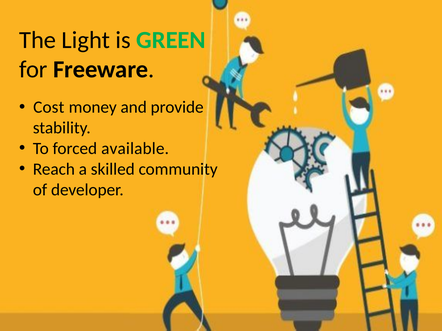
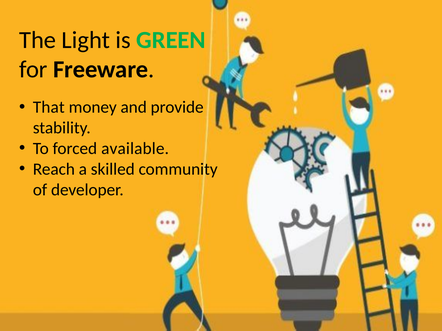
Cost: Cost -> That
